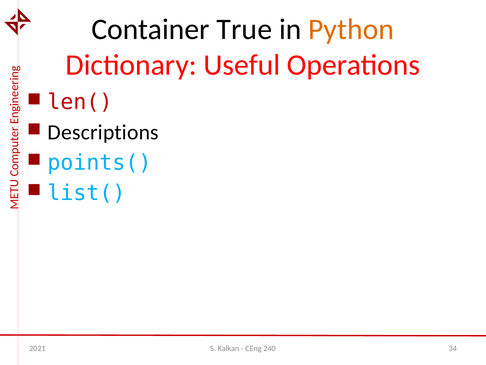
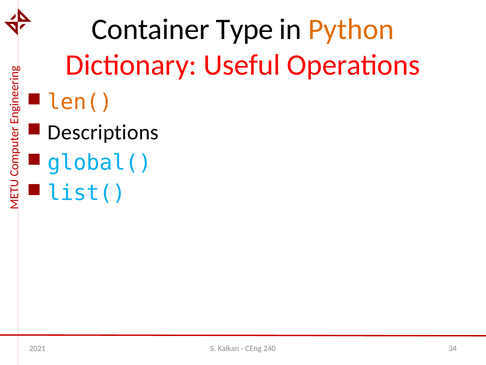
True: True -> Type
len( colour: red -> orange
points(: points( -> global(
